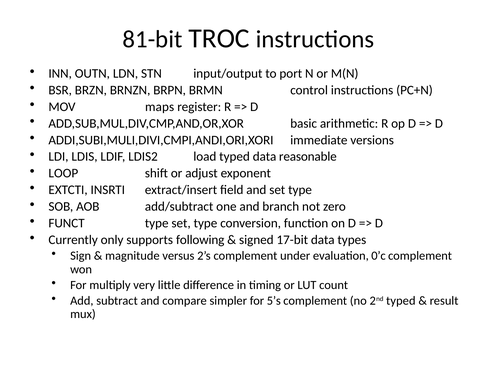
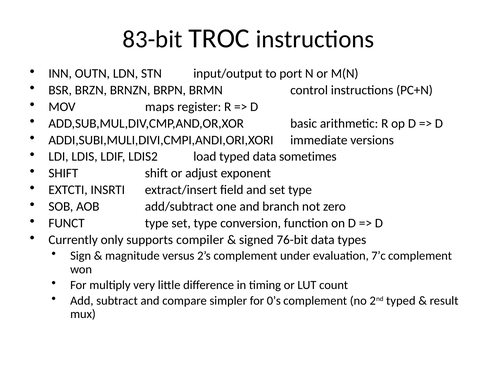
81-bit: 81-bit -> 83-bit
reasonable: reasonable -> sometimes
LOOP at (63, 173): LOOP -> SHIFT
following: following -> compiler
17-bit: 17-bit -> 76-bit
0’c: 0’c -> 7’c
5’s: 5’s -> 0’s
